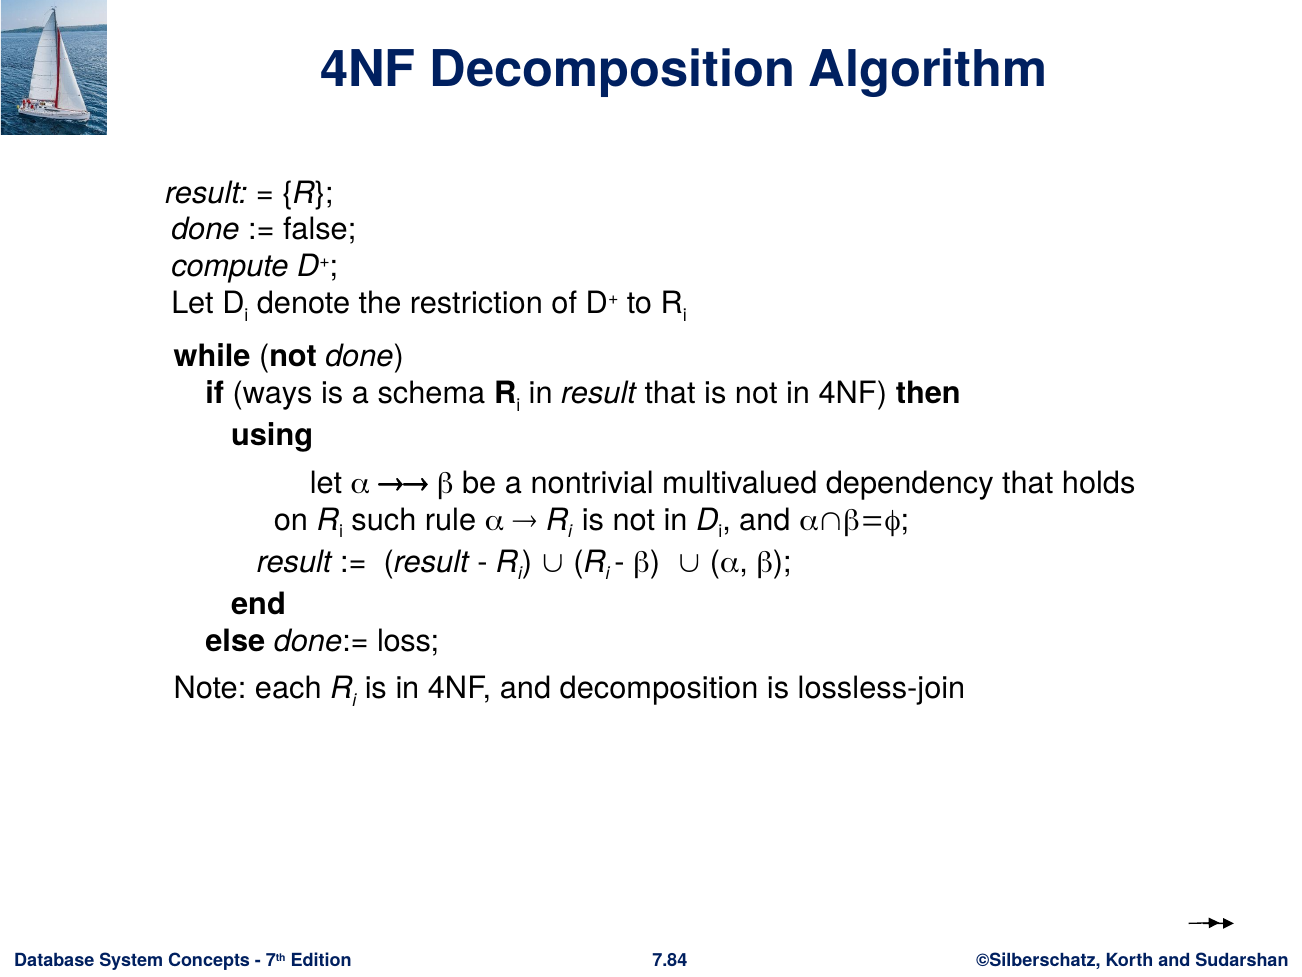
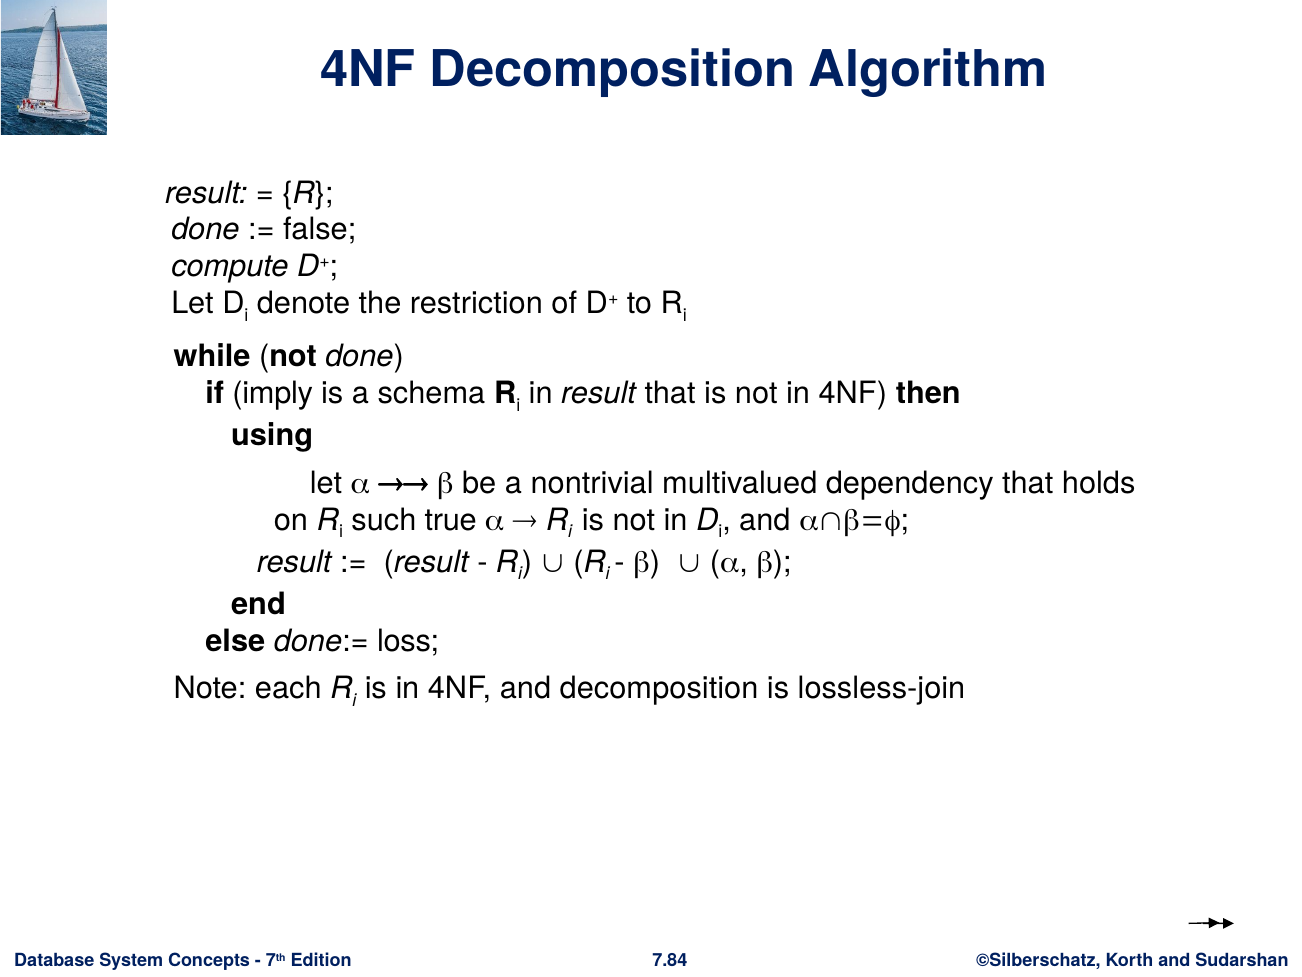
ways: ways -> imply
rule: rule -> true
